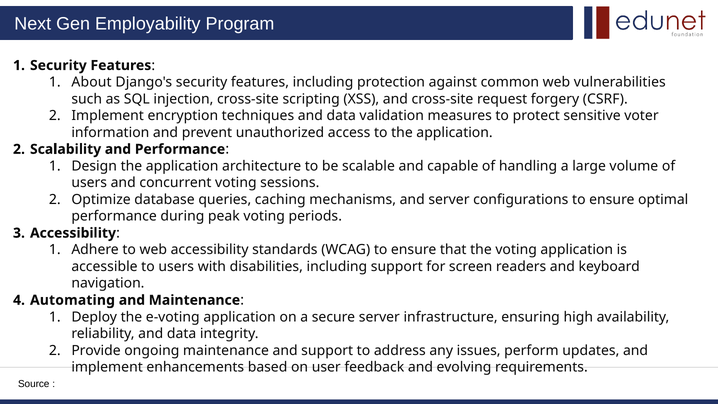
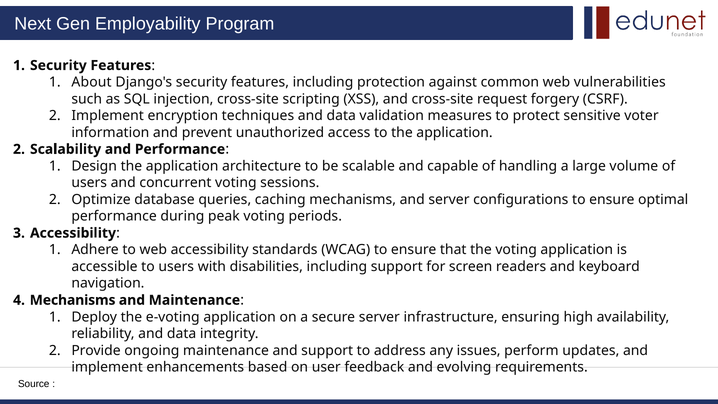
Automating at (72, 300): Automating -> Mechanisms
